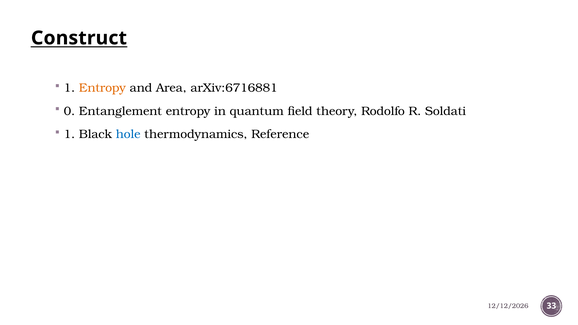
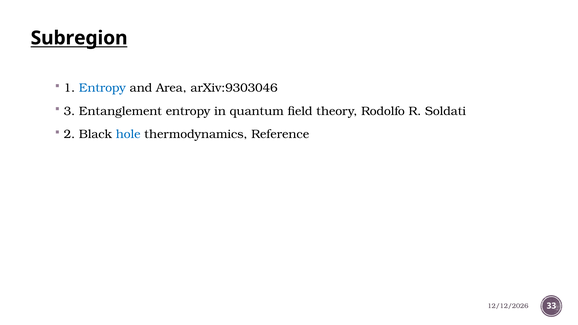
Construct: Construct -> Subregion
Entropy at (102, 88) colour: orange -> blue
arXiv:6716881: arXiv:6716881 -> arXiv:9303046
0: 0 -> 3
1 at (69, 134): 1 -> 2
